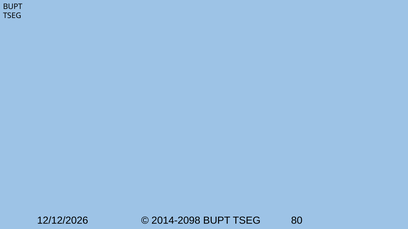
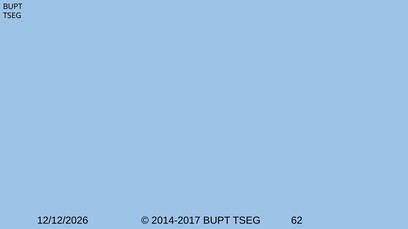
2014-2098: 2014-2098 -> 2014-2017
80: 80 -> 62
